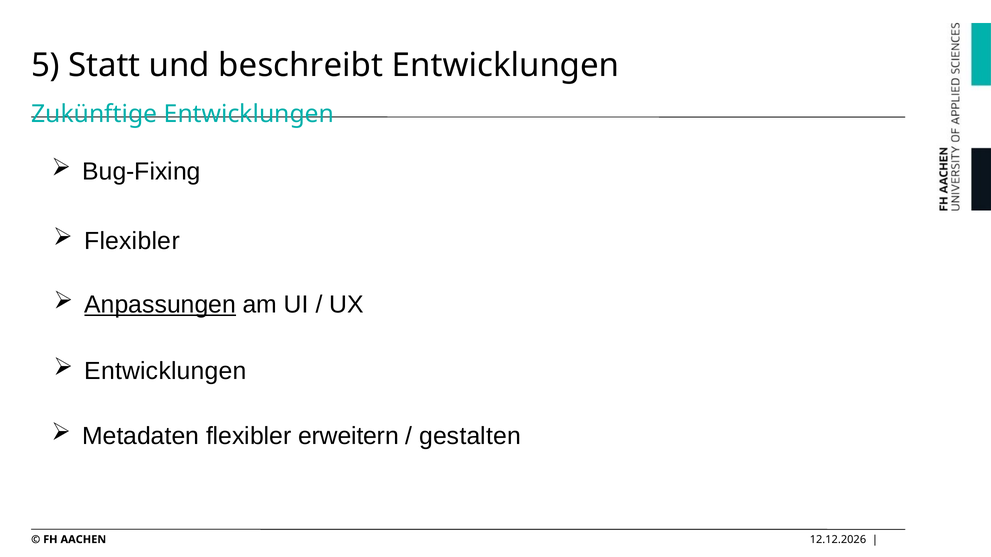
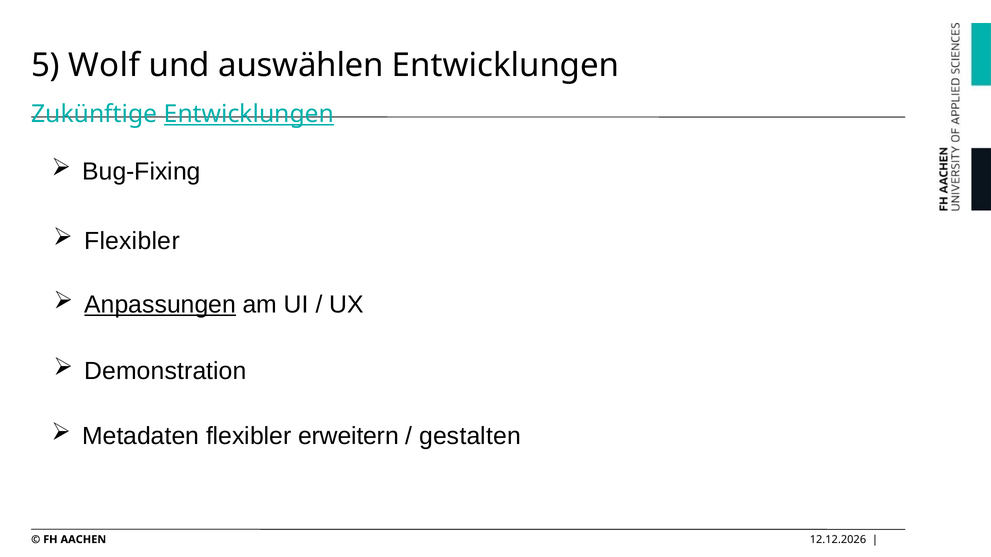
Statt: Statt -> Wolf
beschreibt: beschreibt -> auswählen
Entwicklungen at (249, 114) underline: none -> present
Entwicklungen at (165, 372): Entwicklungen -> Demonstration
